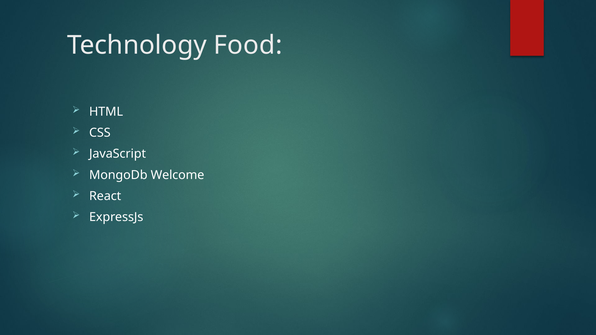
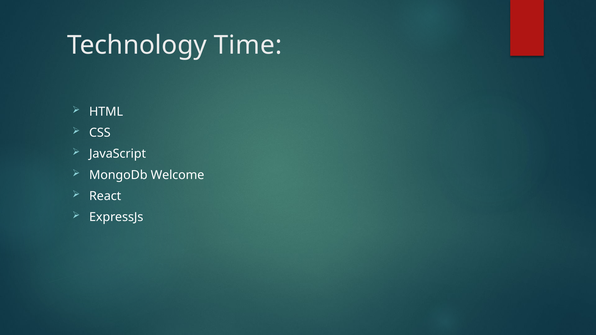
Food: Food -> Time
